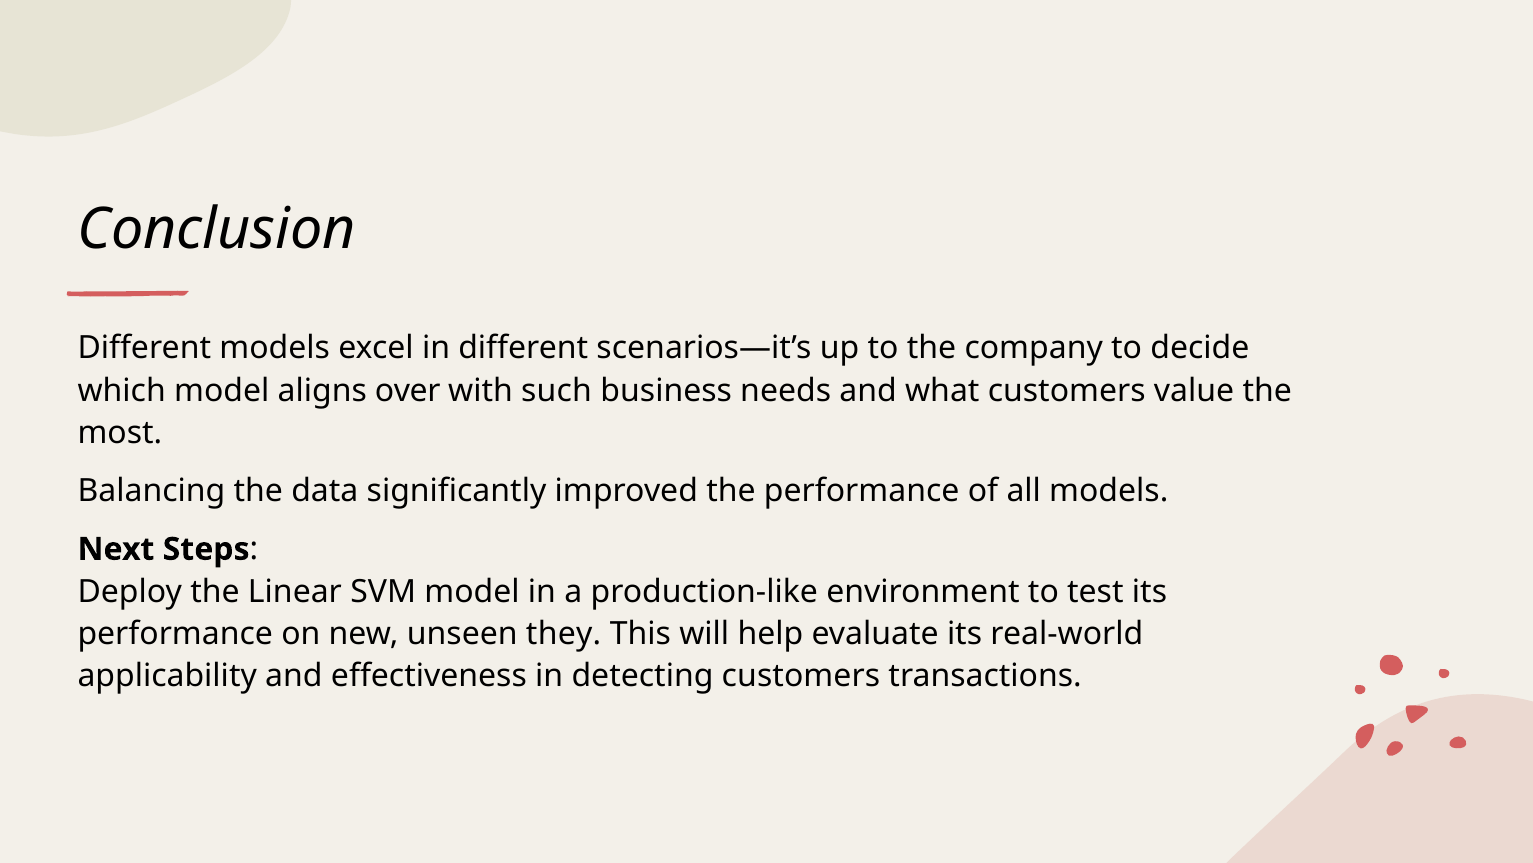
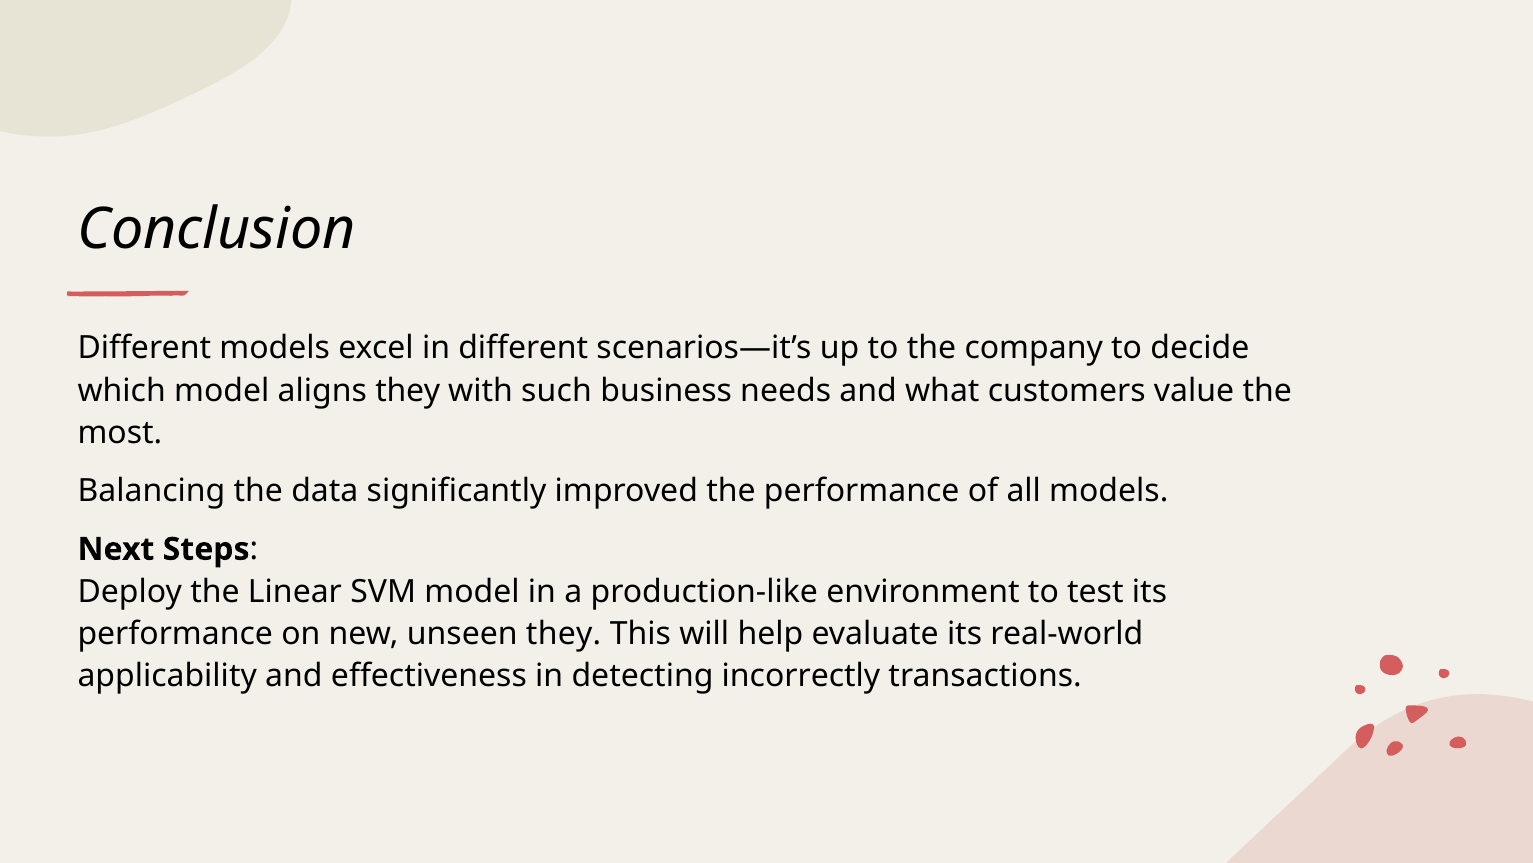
aligns over: over -> they
detecting customers: customers -> incorrectly
